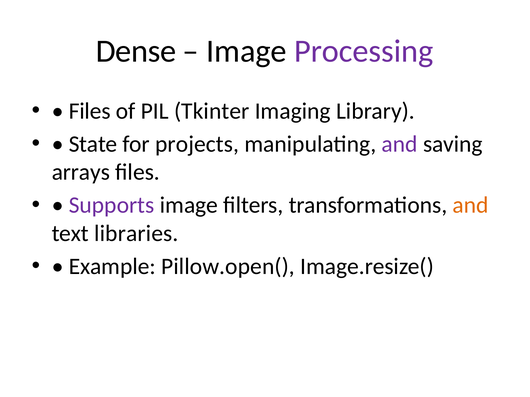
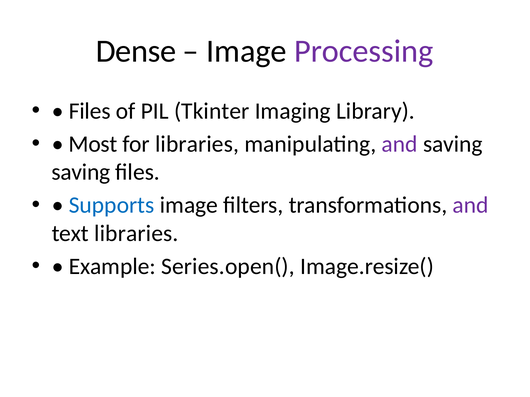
State: State -> Most
for projects: projects -> libraries
arrays at (81, 172): arrays -> saving
Supports colour: purple -> blue
and at (471, 205) colour: orange -> purple
Pillow.open(: Pillow.open( -> Series.open(
